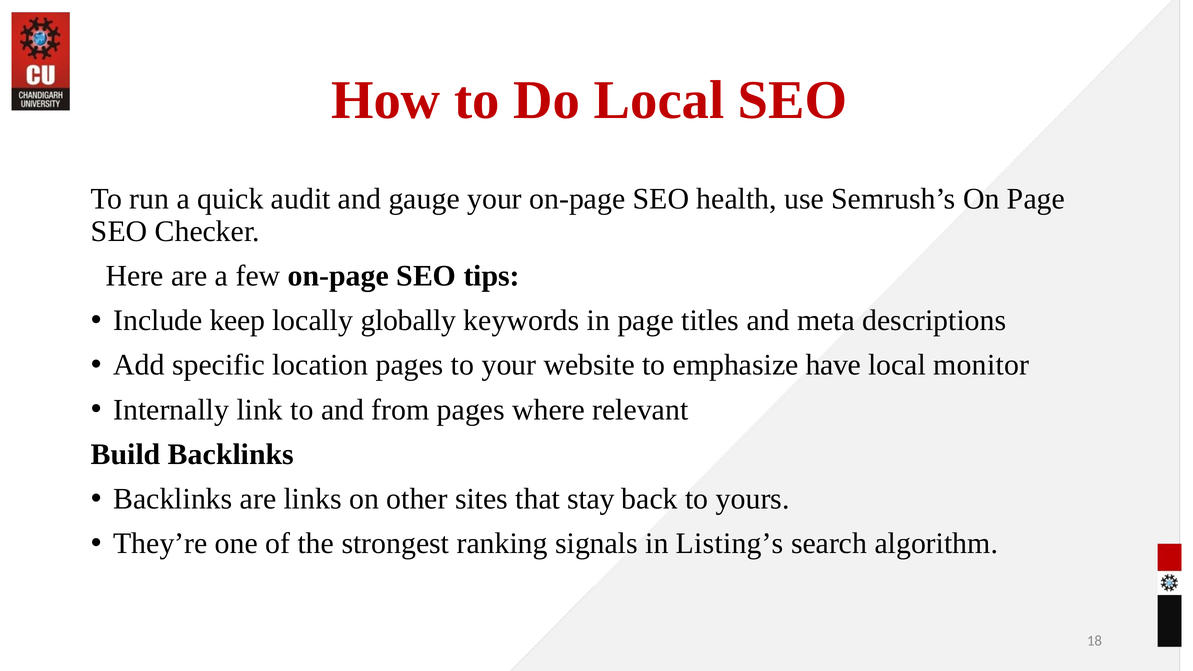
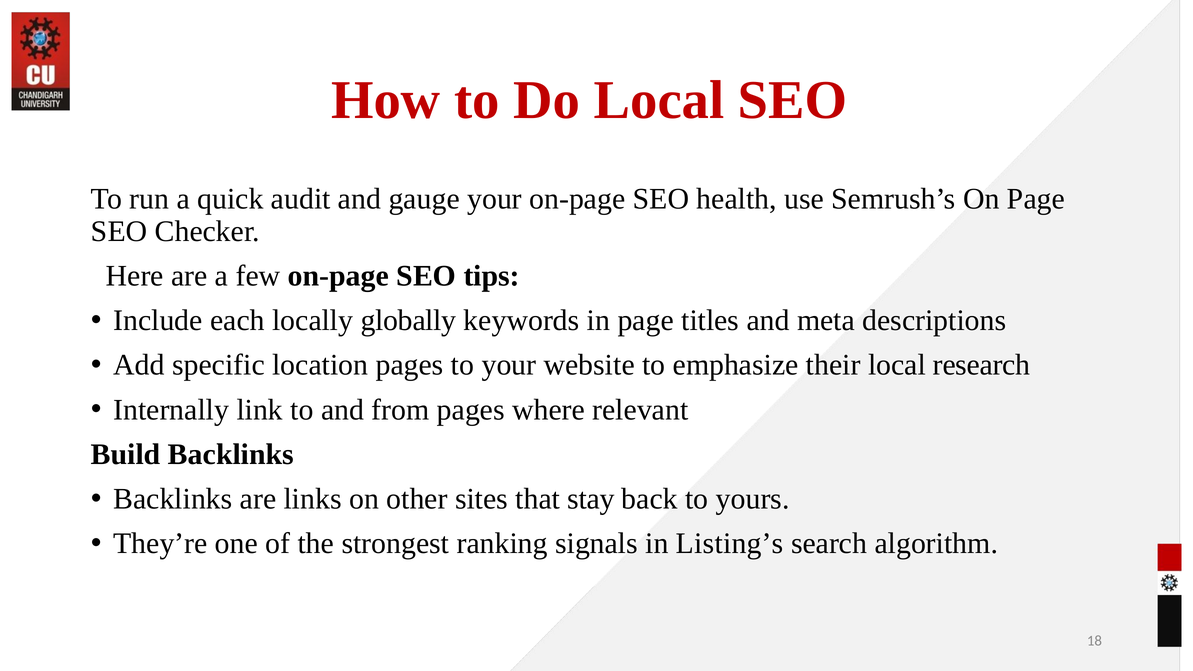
keep: keep -> each
have: have -> their
monitor: monitor -> research
